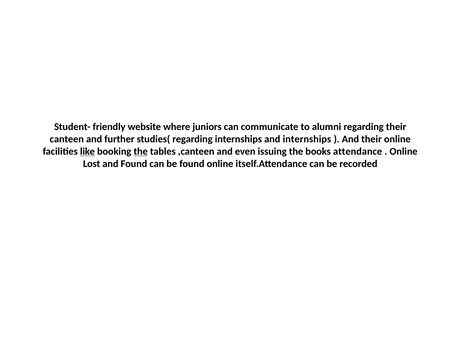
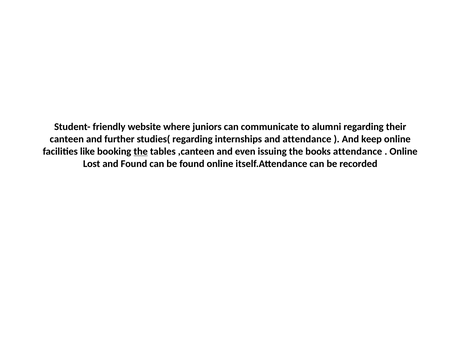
and internships: internships -> attendance
And their: their -> keep
like underline: present -> none
